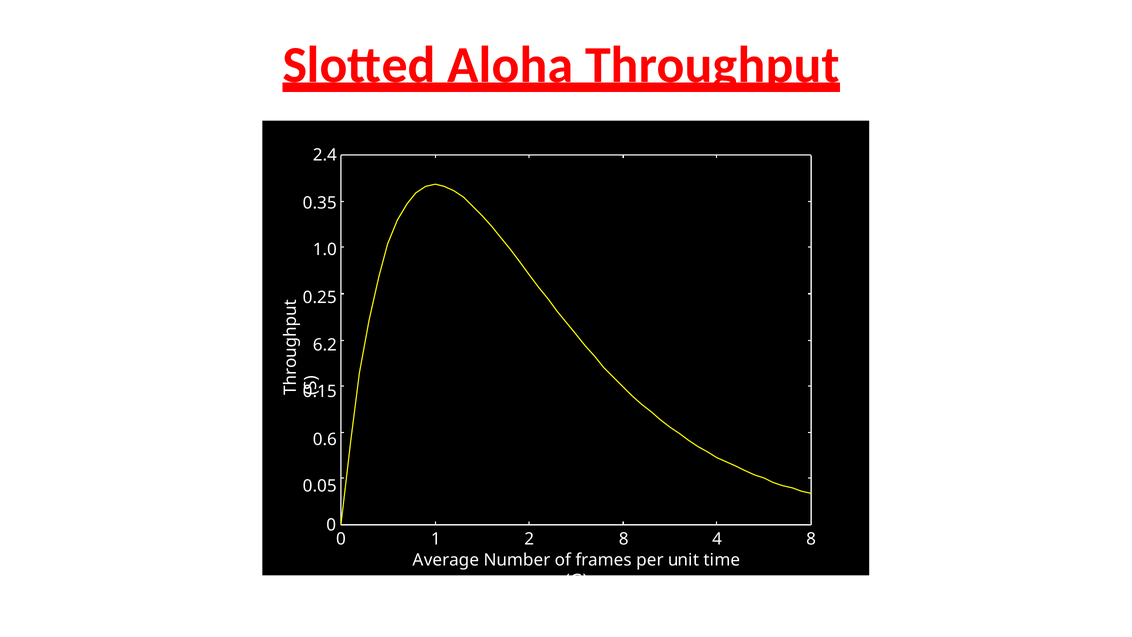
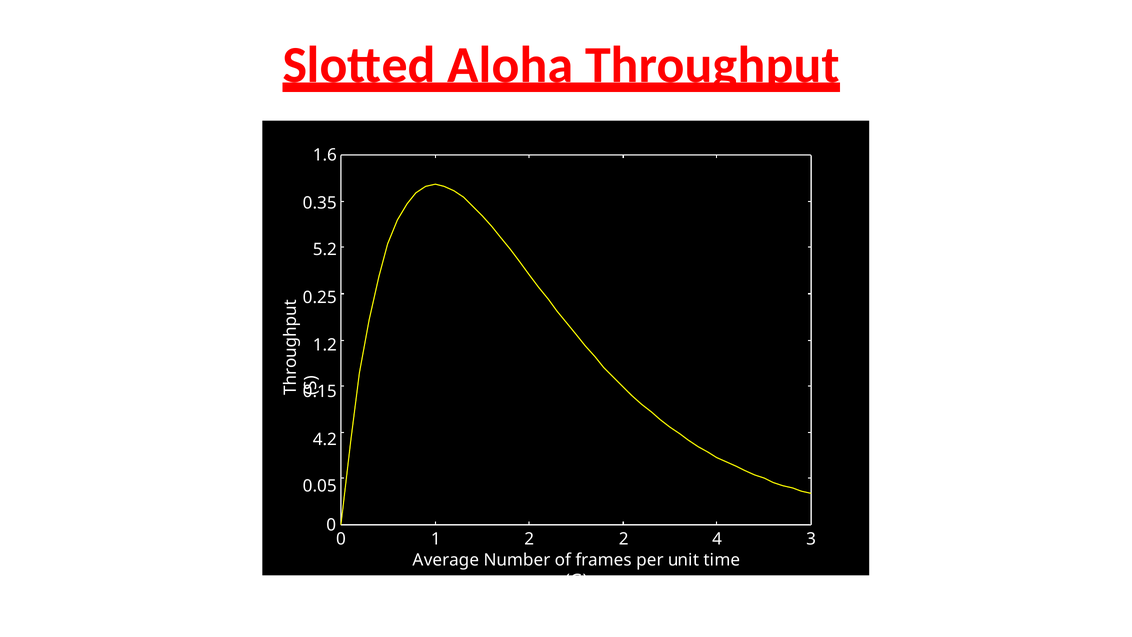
2.4: 2.4 -> 1.6
1.0: 1.0 -> 5.2
6.2: 6.2 -> 1.2
0.6: 0.6 -> 4.2
2 8: 8 -> 2
0 8: 8 -> 3
